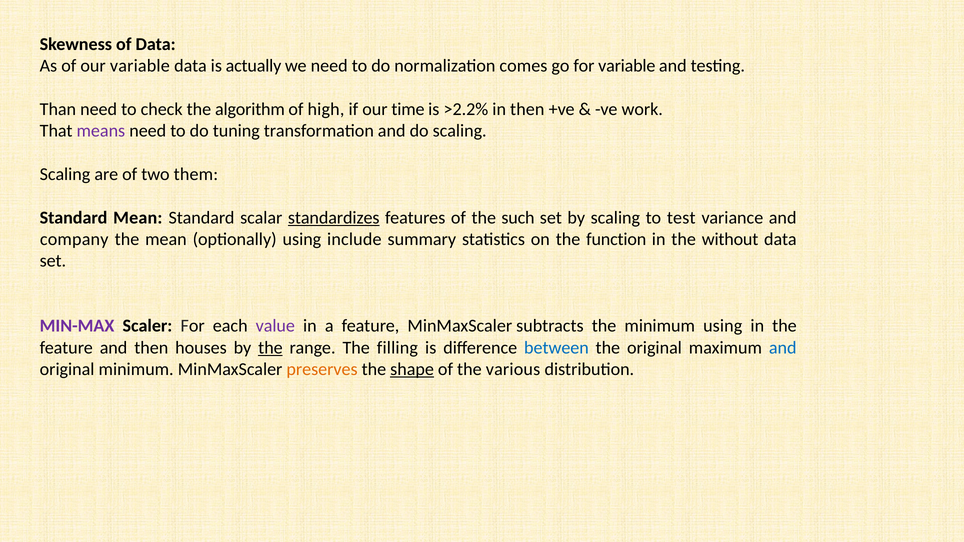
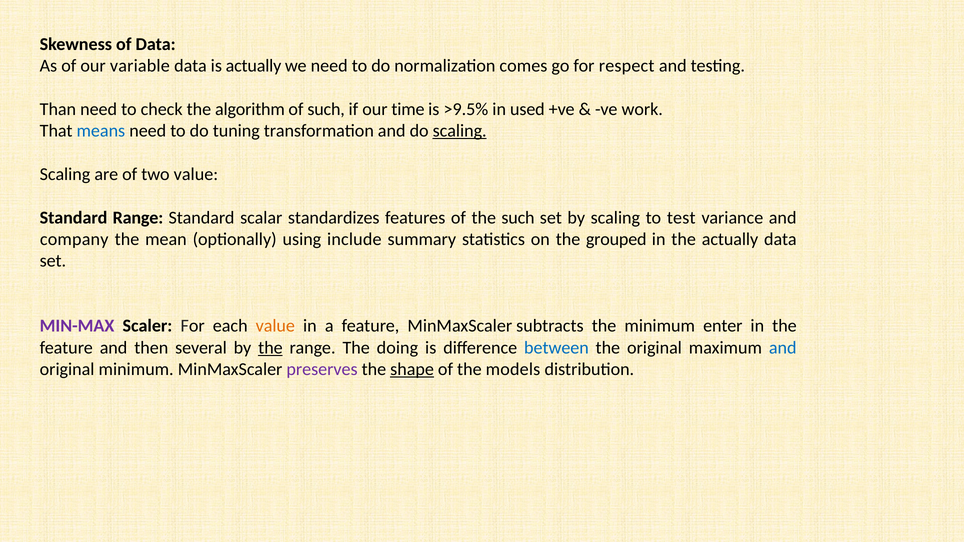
for variable: variable -> respect
of high: high -> such
>2.2%: >2.2% -> >9.5%
in then: then -> used
means colour: purple -> blue
scaling at (460, 131) underline: none -> present
two them: them -> value
Standard Mean: Mean -> Range
standardizes underline: present -> none
function: function -> grouped
the without: without -> actually
value at (275, 326) colour: purple -> orange
minimum using: using -> enter
houses: houses -> several
filling: filling -> doing
preserves colour: orange -> purple
various: various -> models
